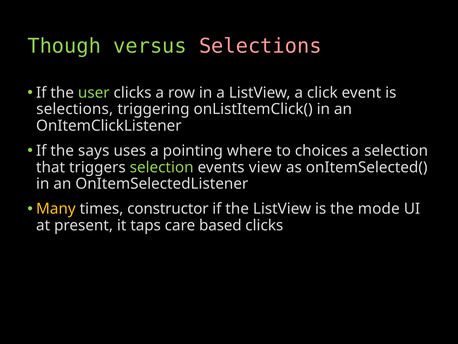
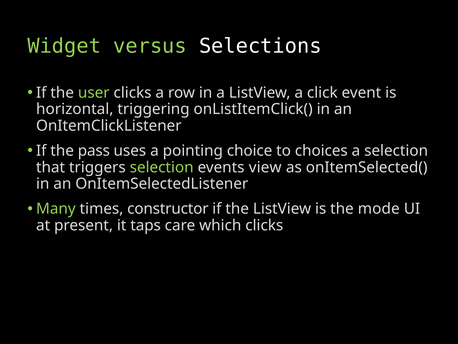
Though: Though -> Widget
Selections at (260, 46) colour: pink -> white
selections at (75, 109): selections -> horizontal
says: says -> pass
where: where -> choice
Many colour: yellow -> light green
based: based -> which
